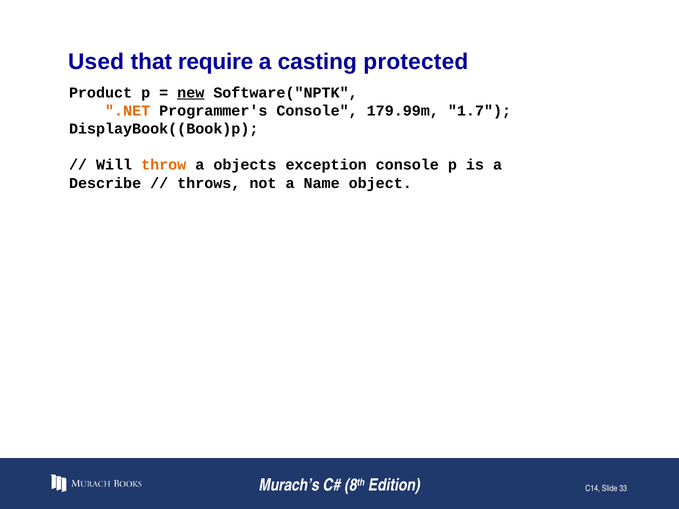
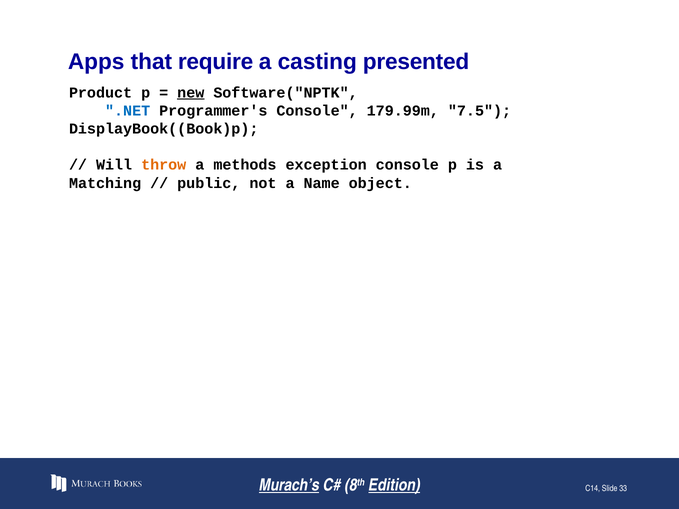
Used: Used -> Apps
protected: protected -> presented
.NET colour: orange -> blue
1.7: 1.7 -> 7.5
objects: objects -> methods
Describe: Describe -> Matching
throws: throws -> public
Murach’s underline: none -> present
Edition underline: none -> present
